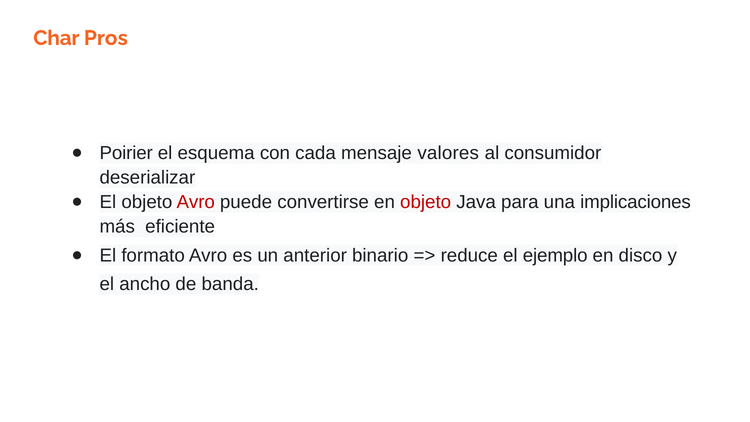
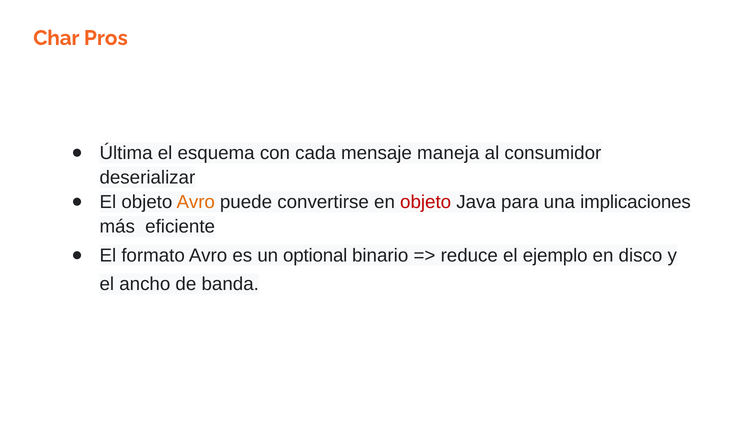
Poirier: Poirier -> Última
valores: valores -> maneja
Avro at (196, 202) colour: red -> orange
anterior: anterior -> optional
